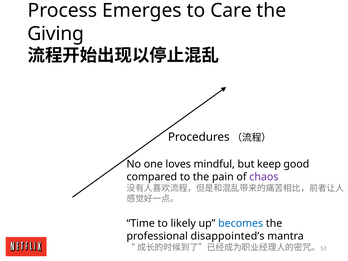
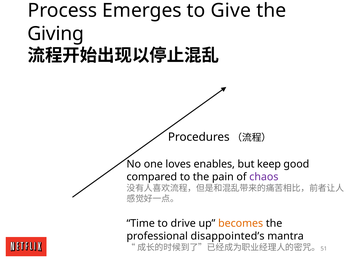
Care: Care -> Give
mindful: mindful -> enables
likely: likely -> drive
becomes colour: blue -> orange
